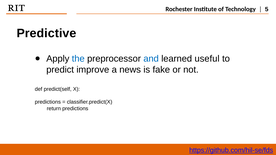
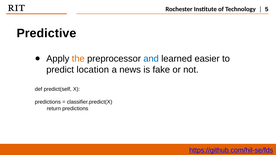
the colour: blue -> orange
useful: useful -> easier
improve: improve -> location
